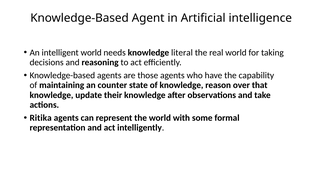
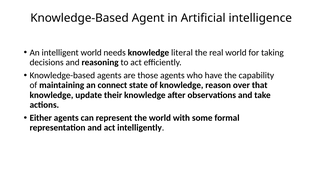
counter: counter -> connect
Ritika: Ritika -> Either
